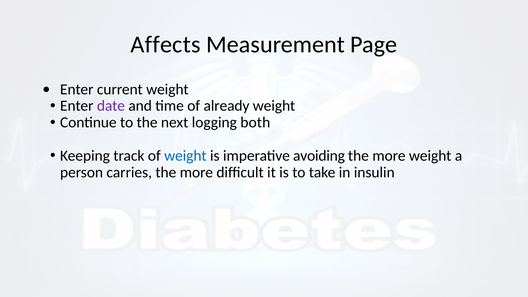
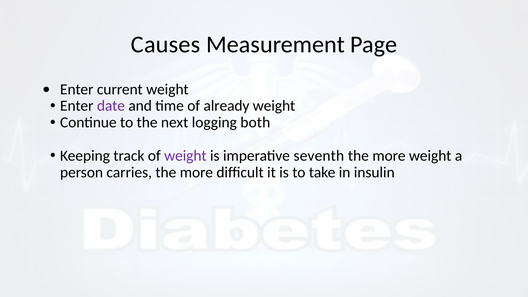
Affects: Affects -> Causes
weight at (185, 156) colour: blue -> purple
avoiding: avoiding -> seventh
